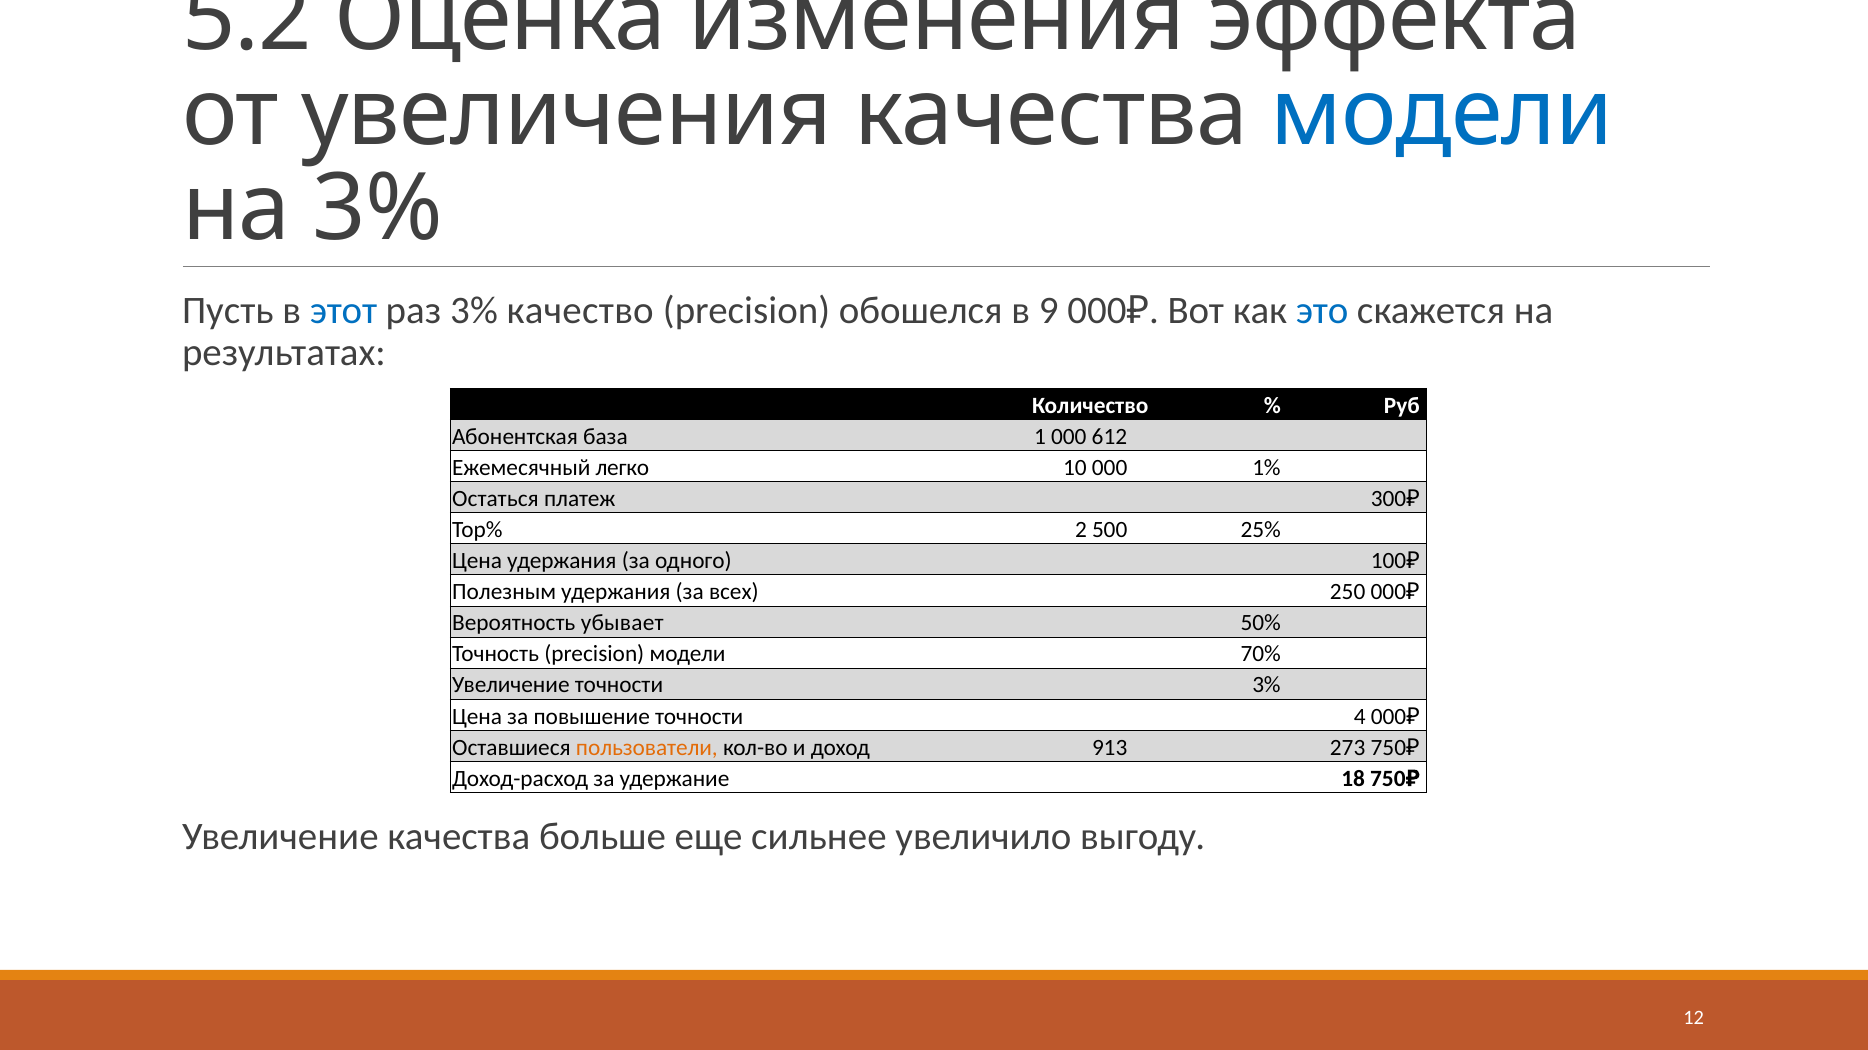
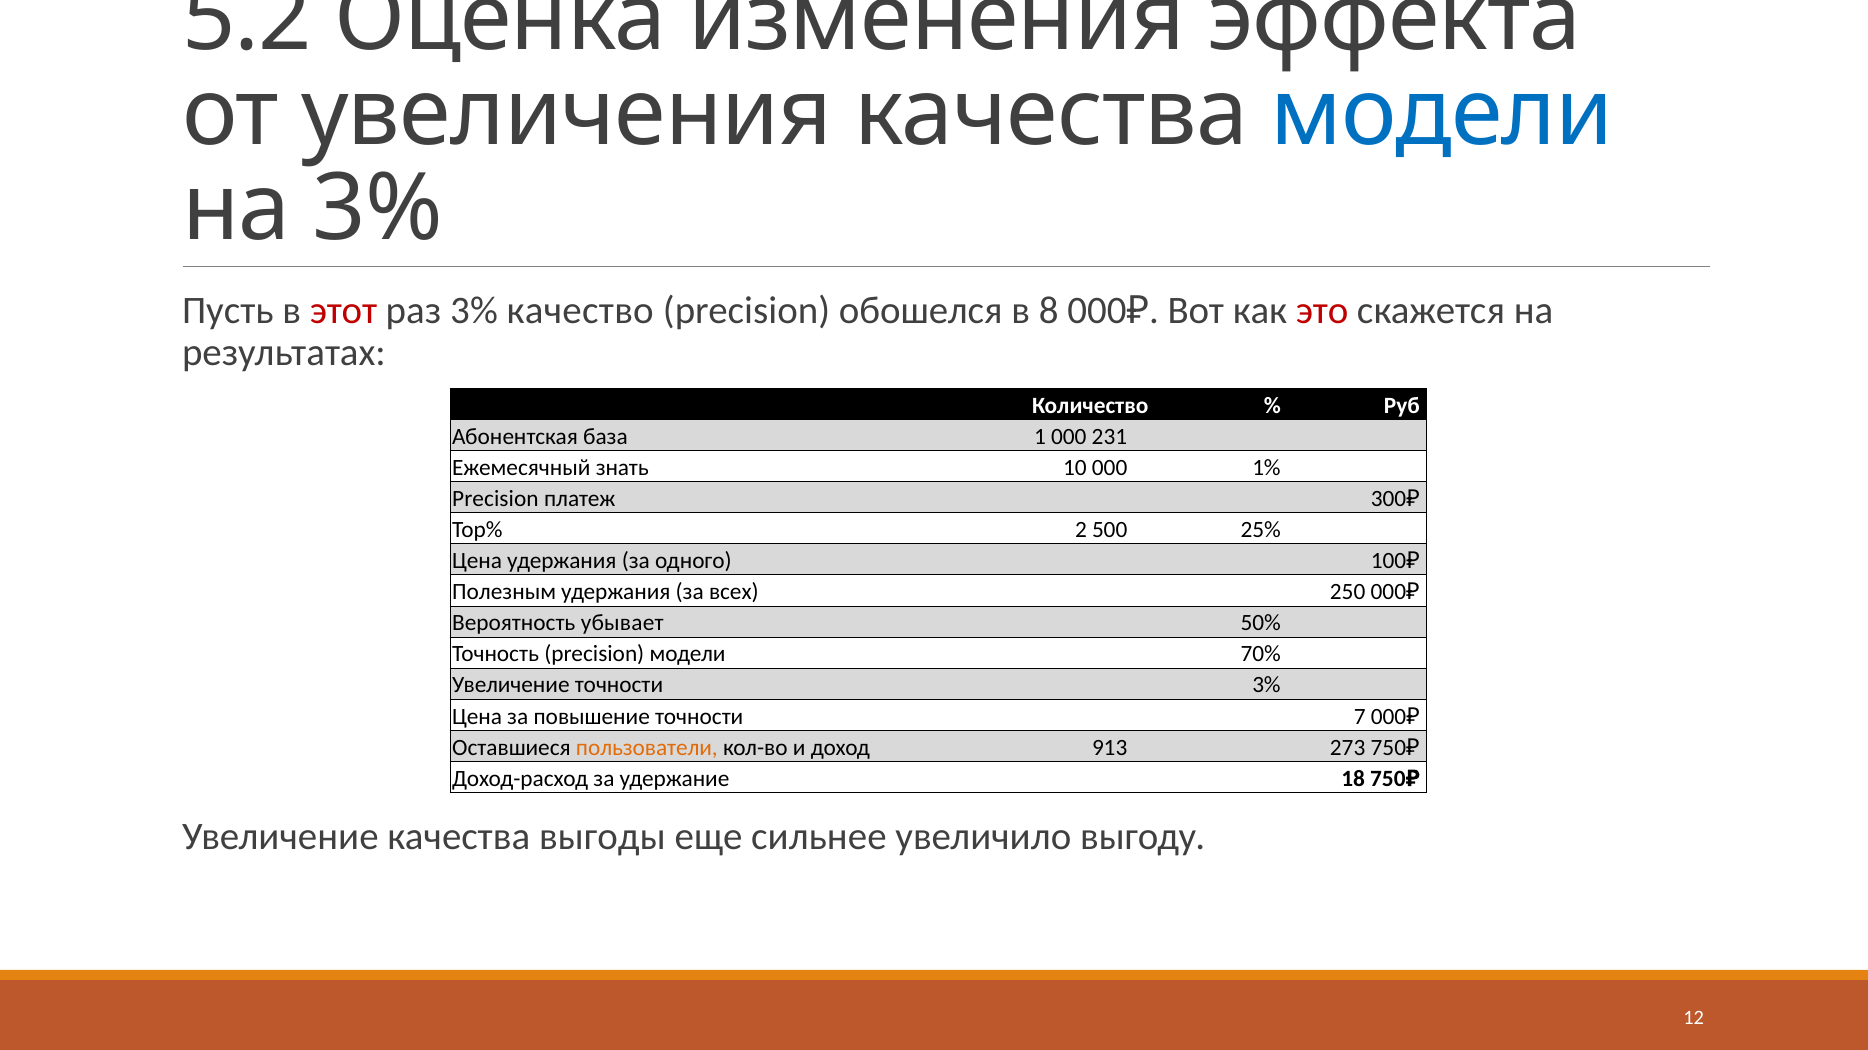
этот colour: blue -> red
9: 9 -> 8
это colour: blue -> red
612: 612 -> 231
легко: легко -> знать
Остаться at (495, 499): Остаться -> Precision
4: 4 -> 7
больше: больше -> выгоды
